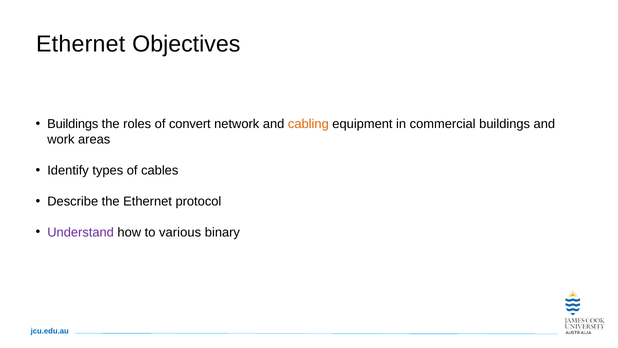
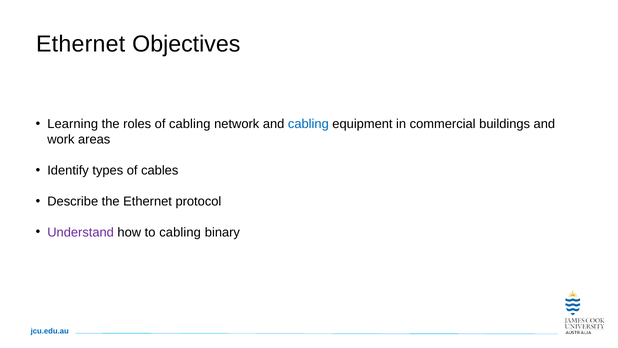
Buildings at (73, 124): Buildings -> Learning
of convert: convert -> cabling
cabling at (308, 124) colour: orange -> blue
to various: various -> cabling
